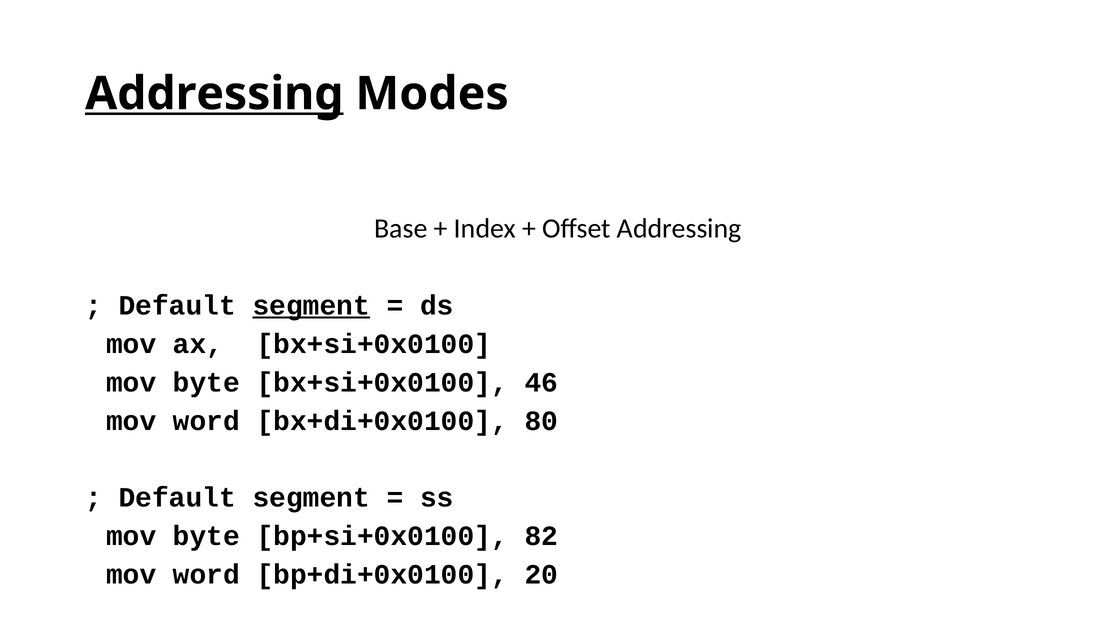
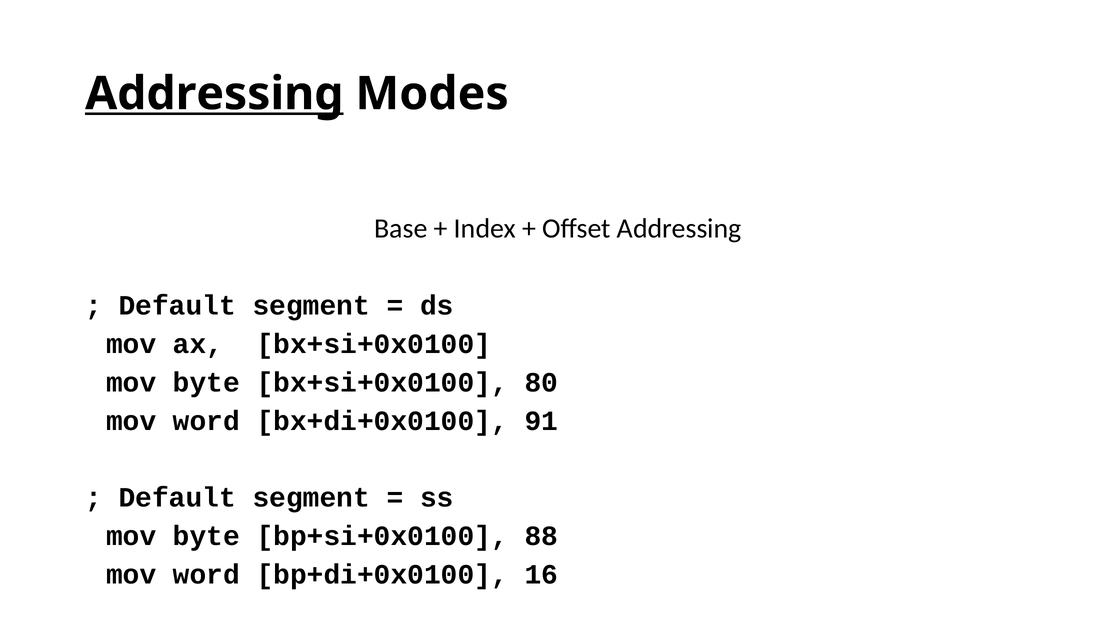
segment at (311, 305) underline: present -> none
46: 46 -> 80
80: 80 -> 91
82: 82 -> 88
20: 20 -> 16
